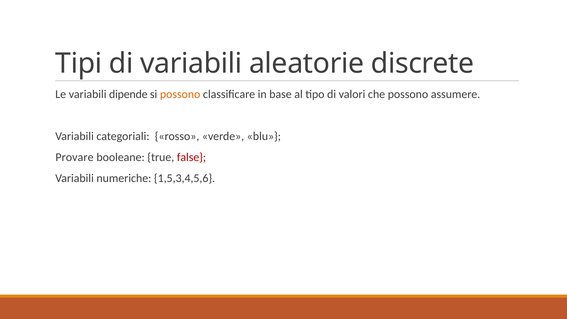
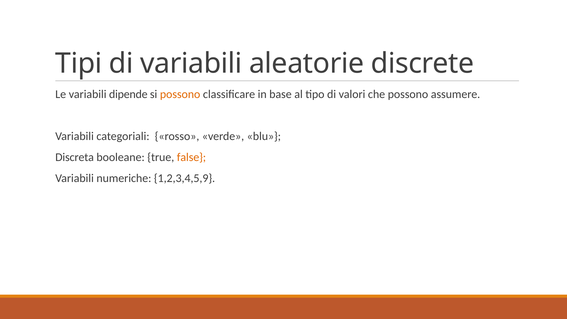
Provare: Provare -> Discreta
false colour: red -> orange
1,5,3,4,5,6: 1,5,3,4,5,6 -> 1,2,3,4,5,9
